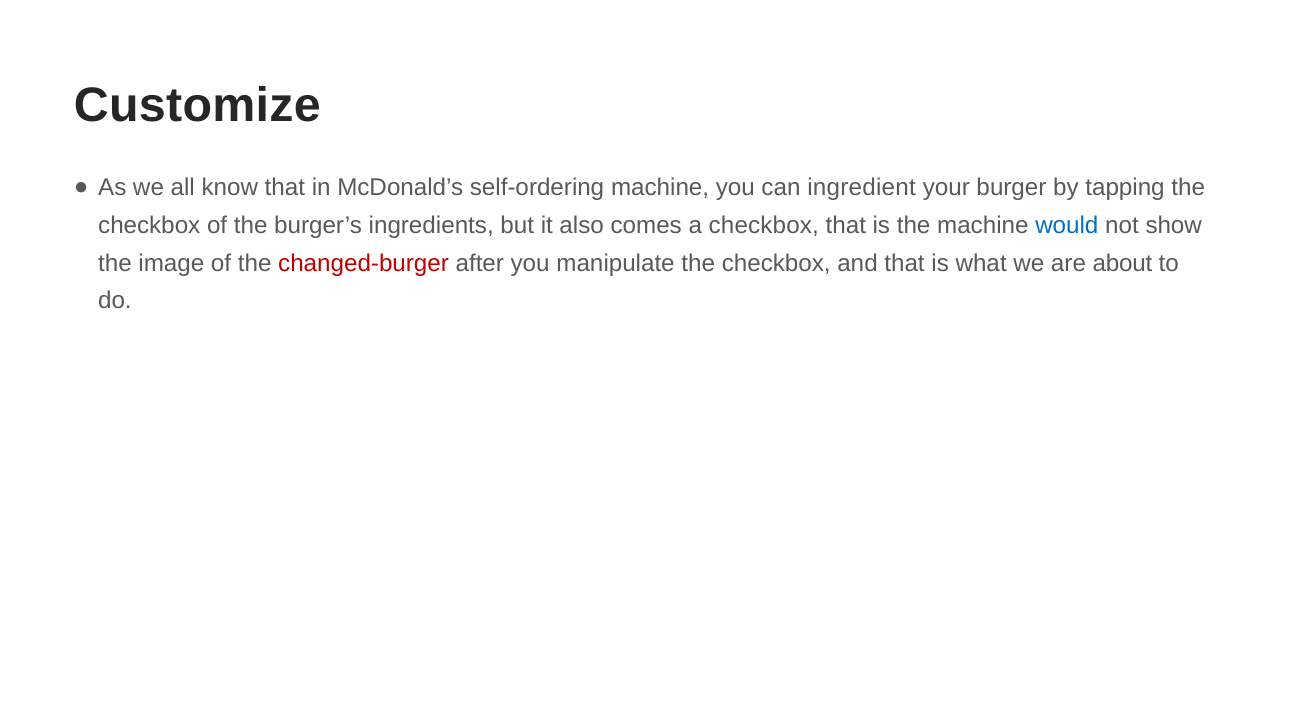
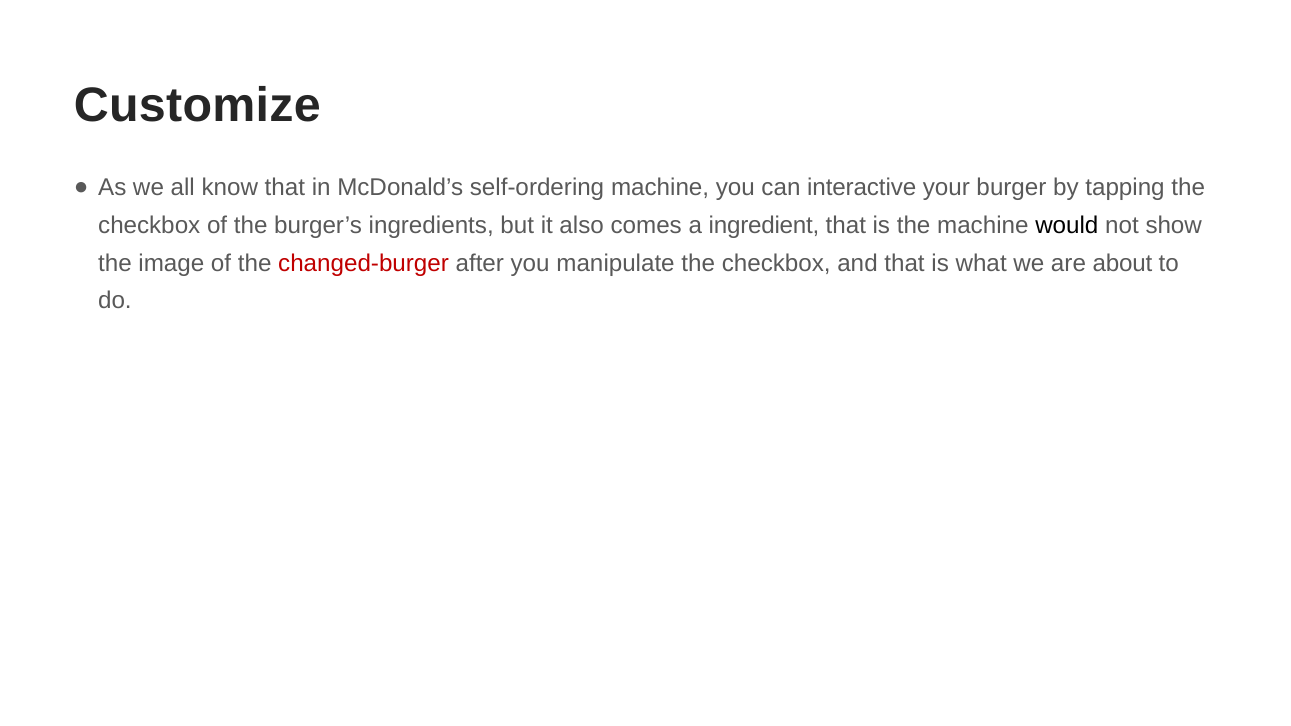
ingredient: ingredient -> interactive
a checkbox: checkbox -> ingredient
would colour: blue -> black
